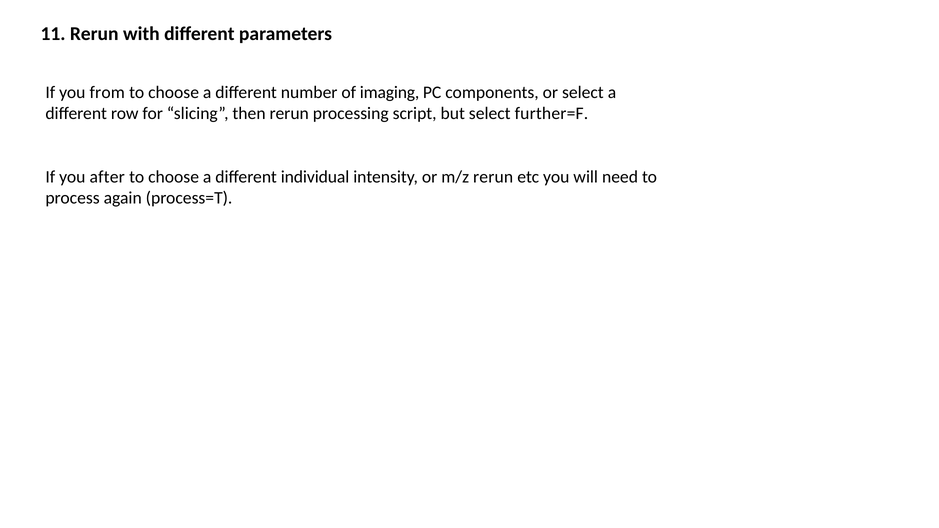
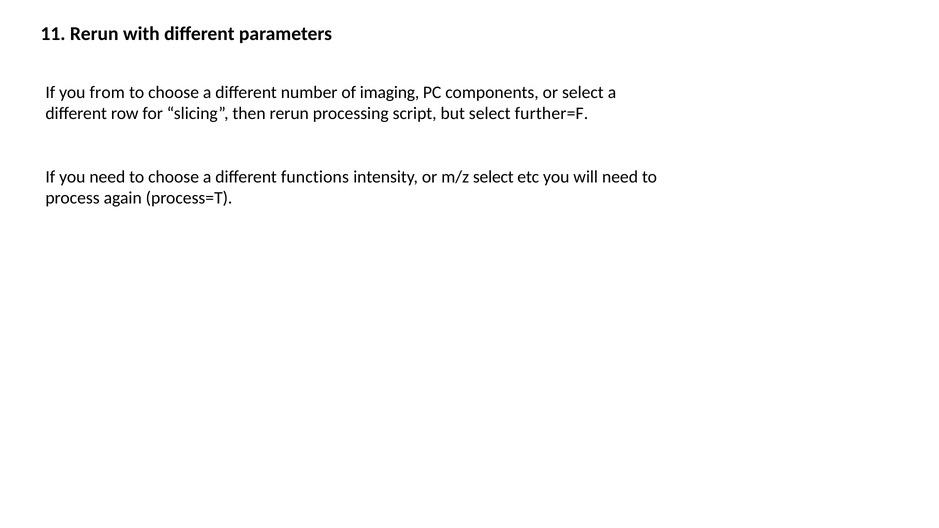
you after: after -> need
individual: individual -> functions
m/z rerun: rerun -> select
